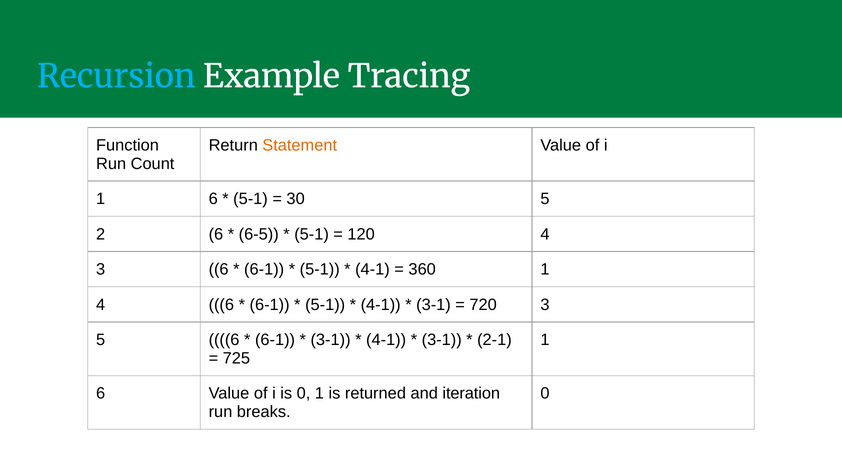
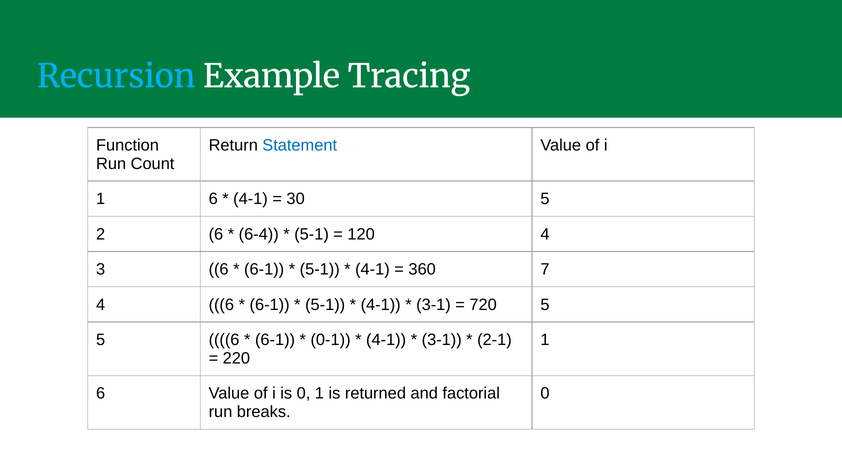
Statement colour: orange -> blue
5-1 at (250, 199): 5-1 -> 4-1
6-5: 6-5 -> 6-4
360 1: 1 -> 7
720 3: 3 -> 5
3-1 at (331, 340): 3-1 -> 0-1
725: 725 -> 220
iteration: iteration -> factorial
